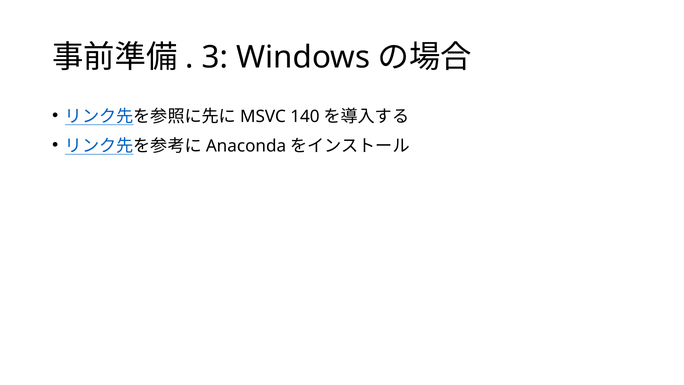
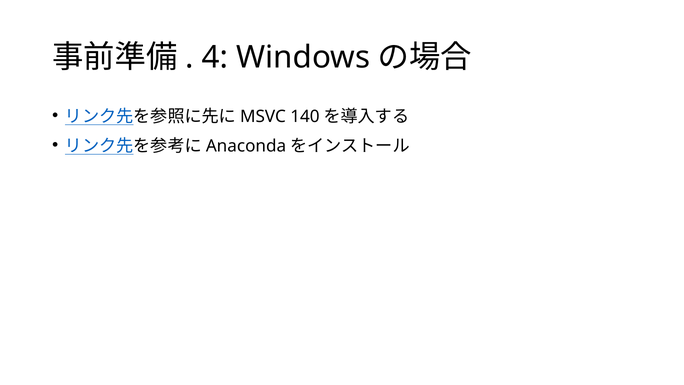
3: 3 -> 4
